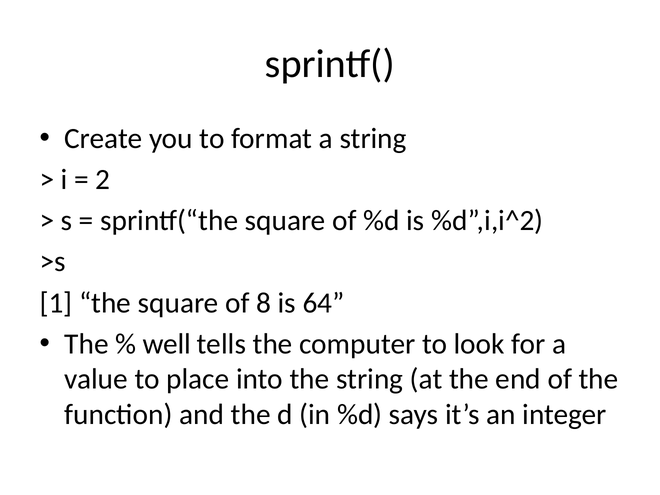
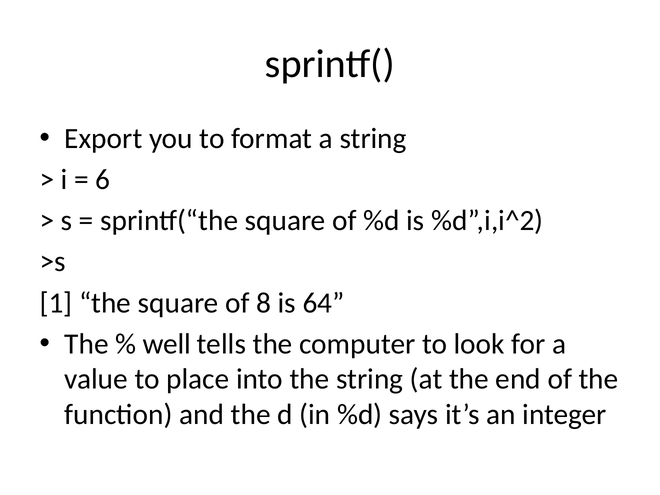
Create: Create -> Export
2: 2 -> 6
